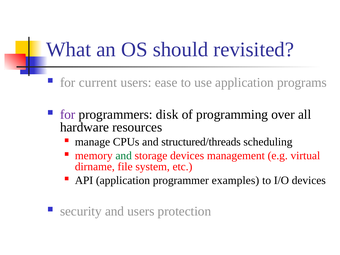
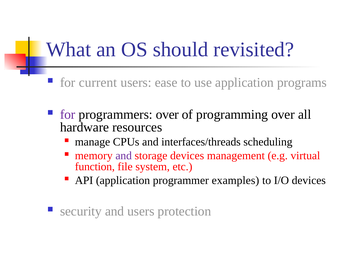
programmers disk: disk -> over
structured/threads: structured/threads -> interfaces/threads
and at (124, 156) colour: green -> purple
dirname: dirname -> function
